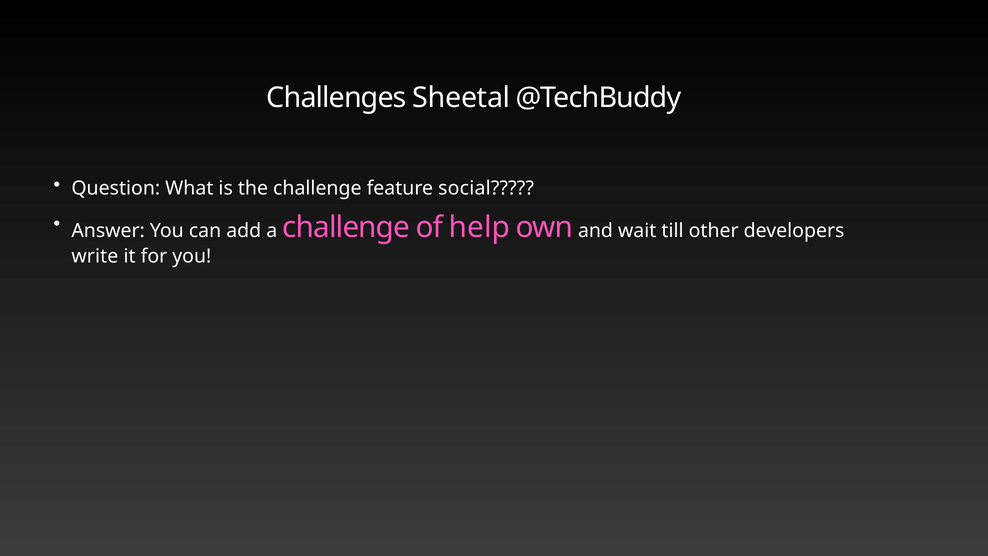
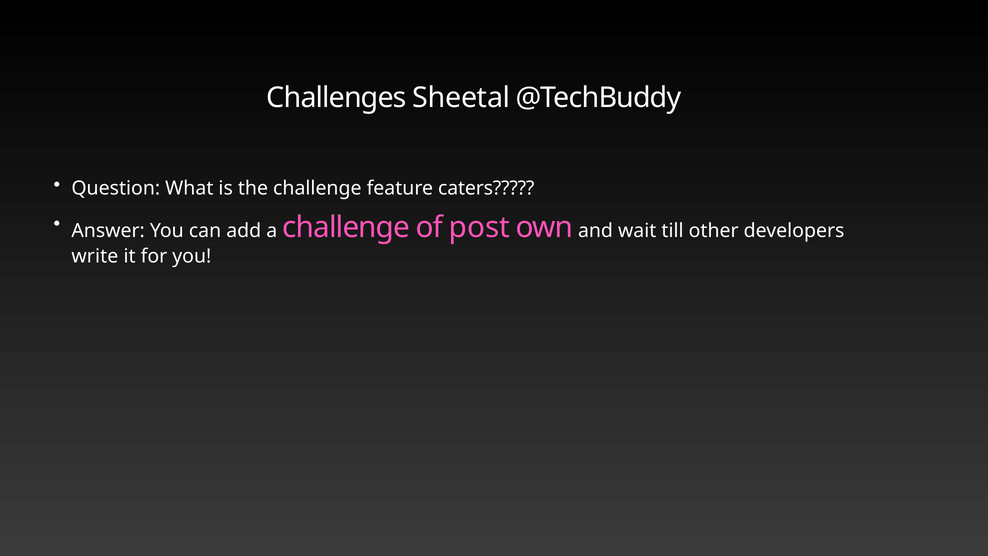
social: social -> caters
help: help -> post
